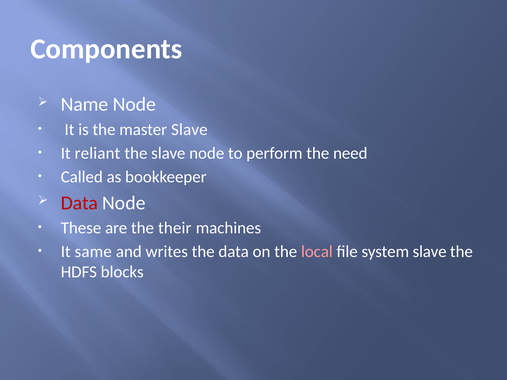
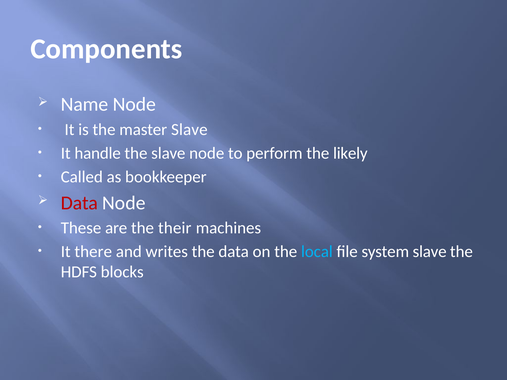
reliant: reliant -> handle
need: need -> likely
same: same -> there
local colour: pink -> light blue
